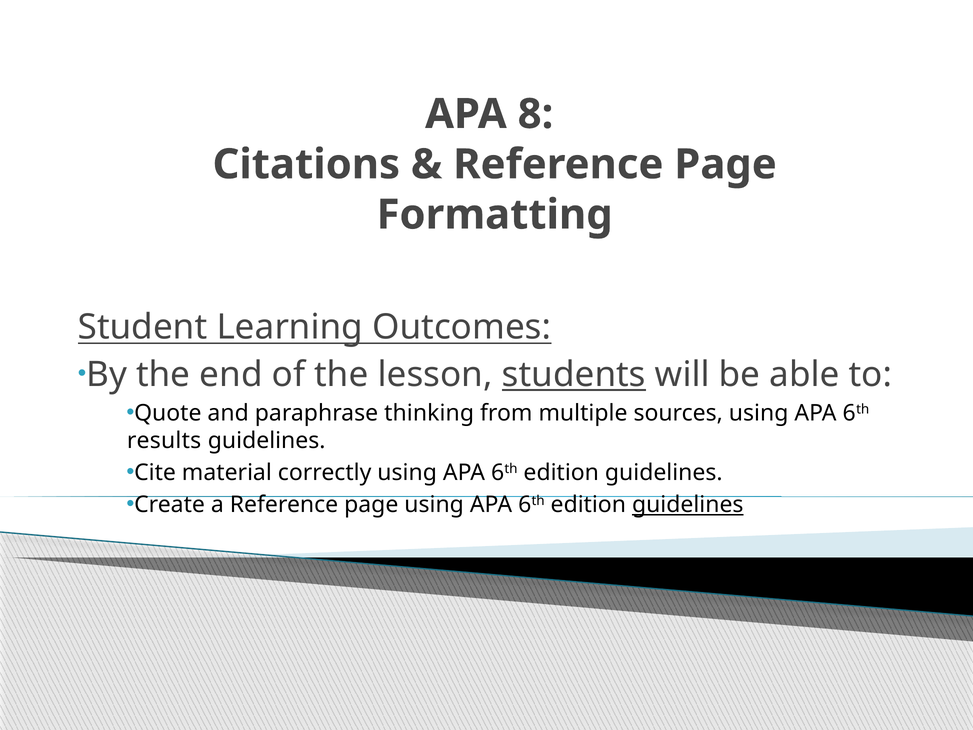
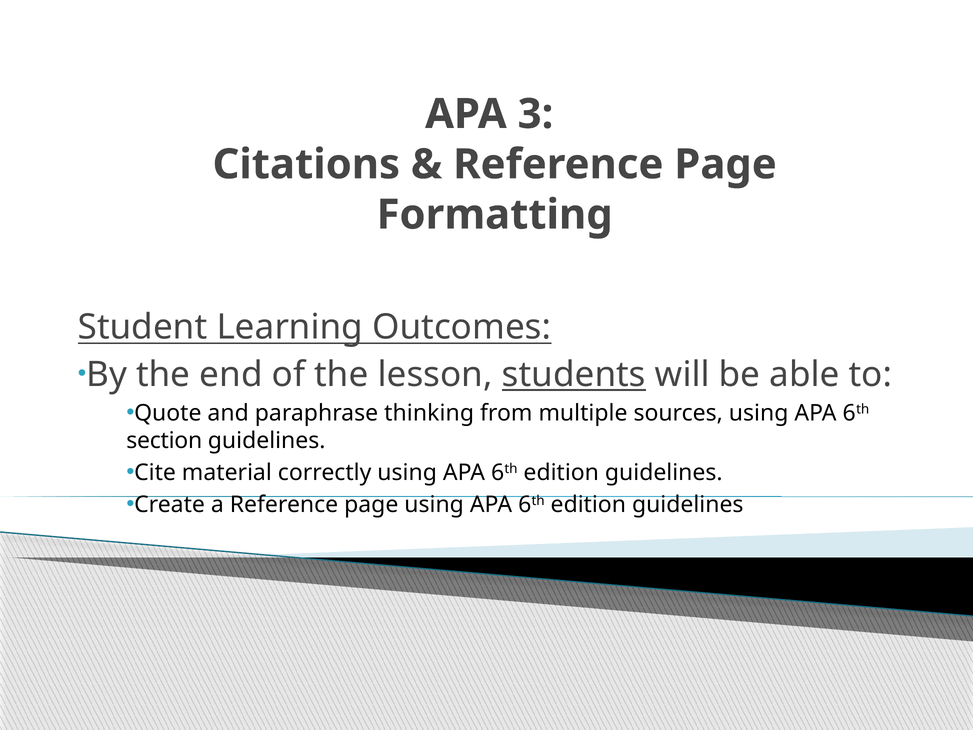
8: 8 -> 3
results: results -> section
guidelines at (688, 505) underline: present -> none
